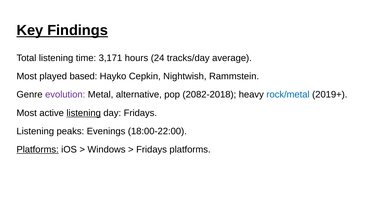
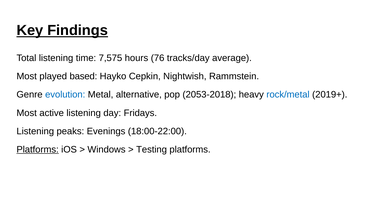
3,171: 3,171 -> 7,575
24: 24 -> 76
evolution colour: purple -> blue
2082-2018: 2082-2018 -> 2053-2018
listening at (84, 113) underline: present -> none
Fridays at (152, 150): Fridays -> Testing
